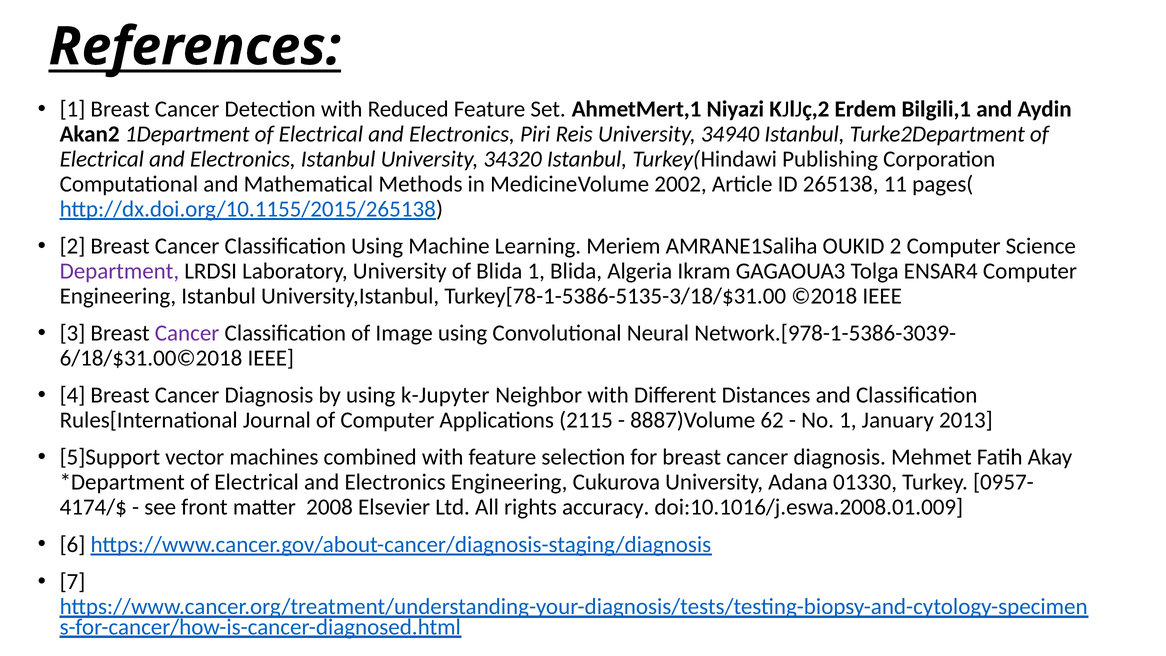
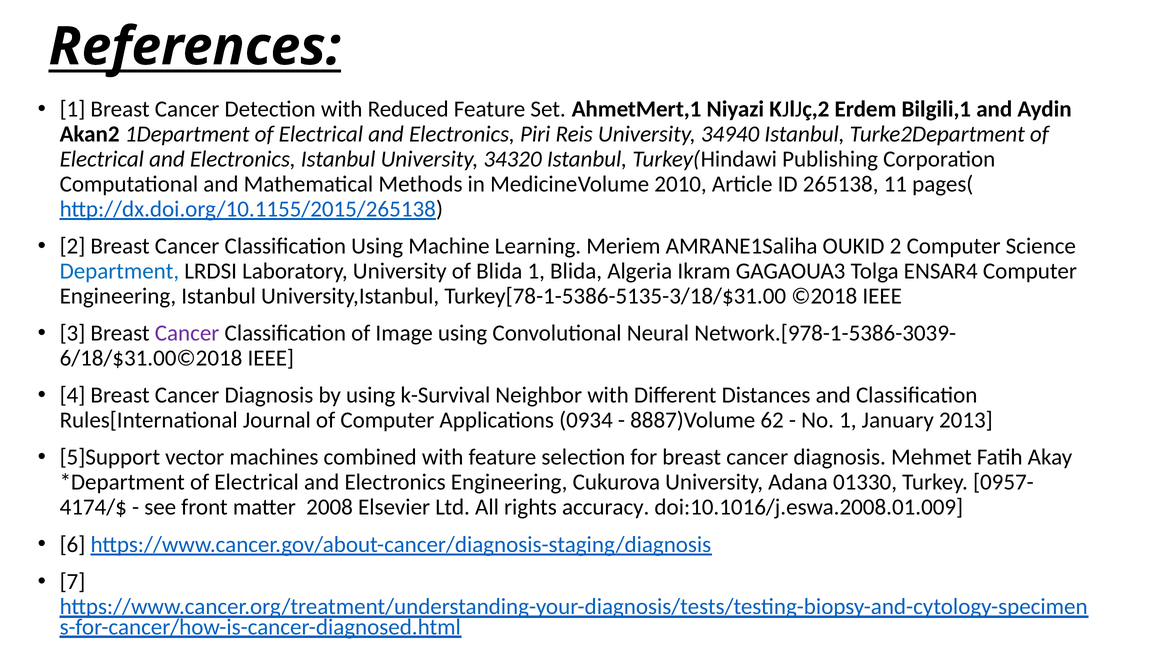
2002: 2002 -> 2010
Department colour: purple -> blue
k-Jupyter: k-Jupyter -> k-Survival
2115: 2115 -> 0934
